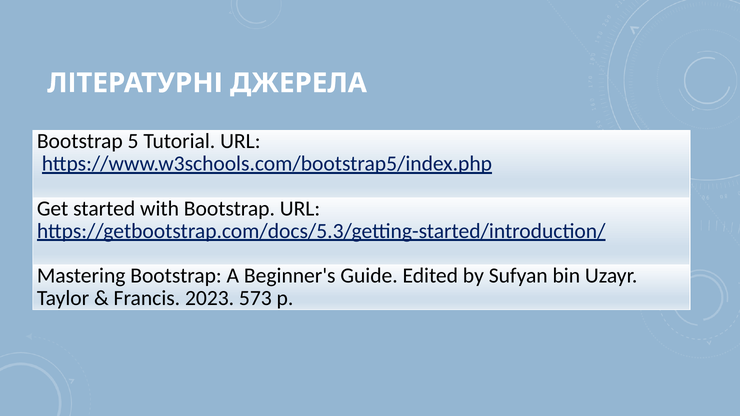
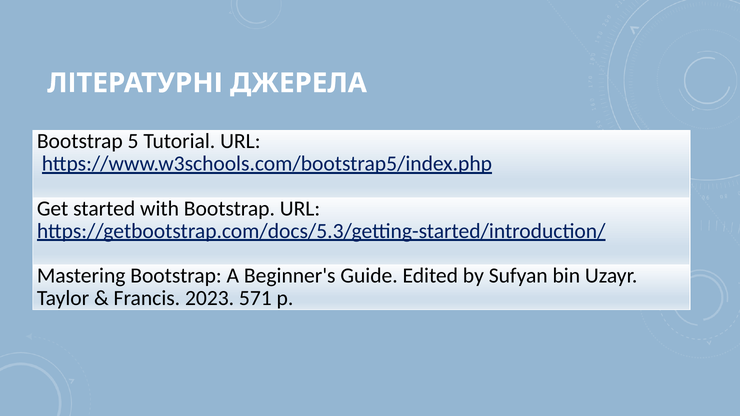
573: 573 -> 571
